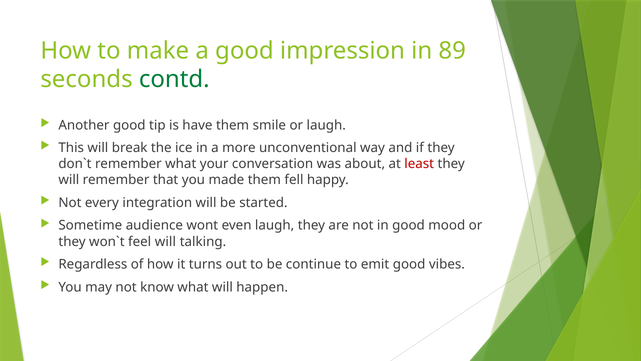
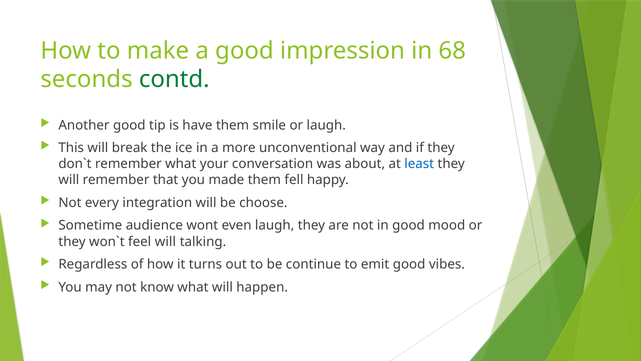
89: 89 -> 68
least colour: red -> blue
started: started -> choose
